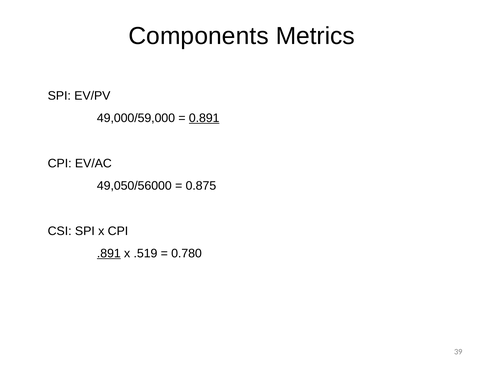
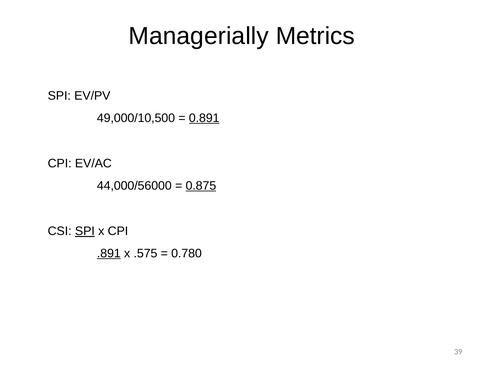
Components: Components -> Managerially
49,000/59,000: 49,000/59,000 -> 49,000/10,500
49,050/56000: 49,050/56000 -> 44,000/56000
0.875 underline: none -> present
SPI at (85, 231) underline: none -> present
.519: .519 -> .575
